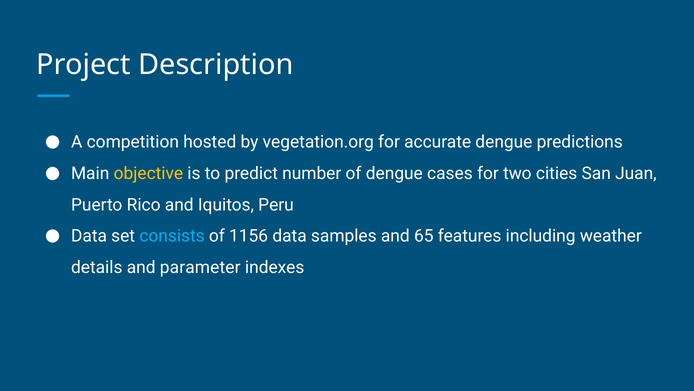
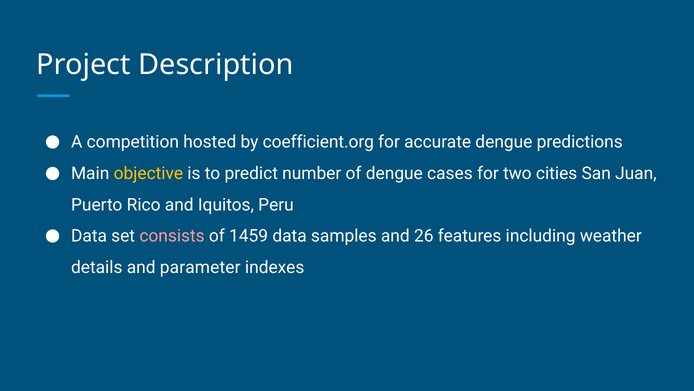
vegetation.org: vegetation.org -> coefficient.org
consists colour: light blue -> pink
1156: 1156 -> 1459
65: 65 -> 26
